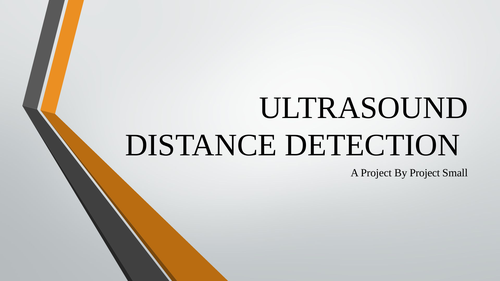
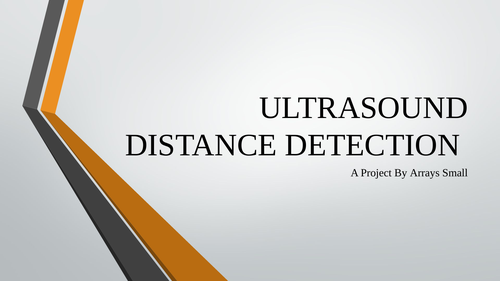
By Project: Project -> Arrays
